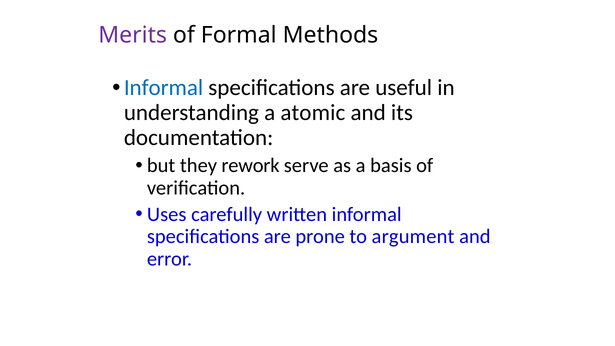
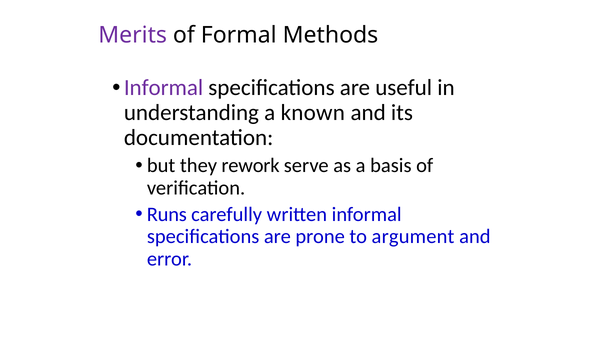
Informal at (164, 88) colour: blue -> purple
atomic: atomic -> known
Uses: Uses -> Runs
